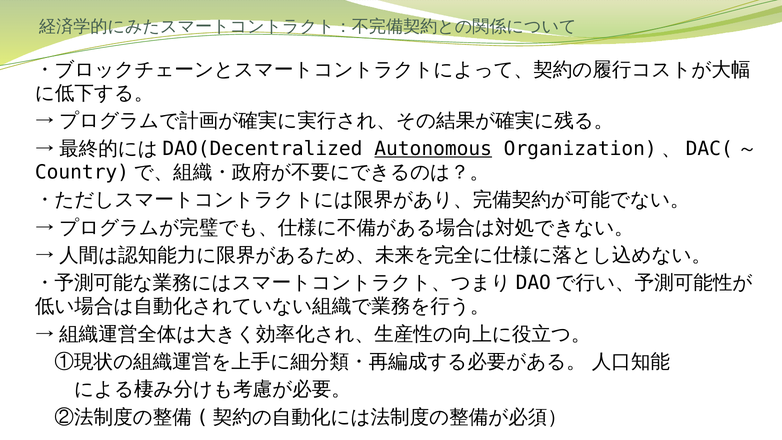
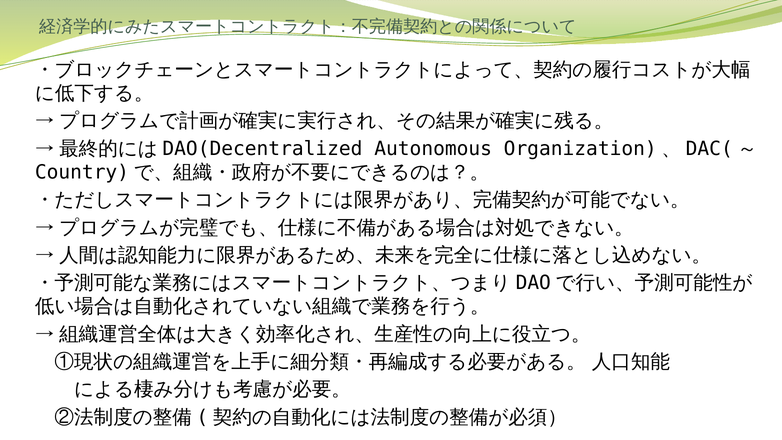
Autonomous underline: present -> none
